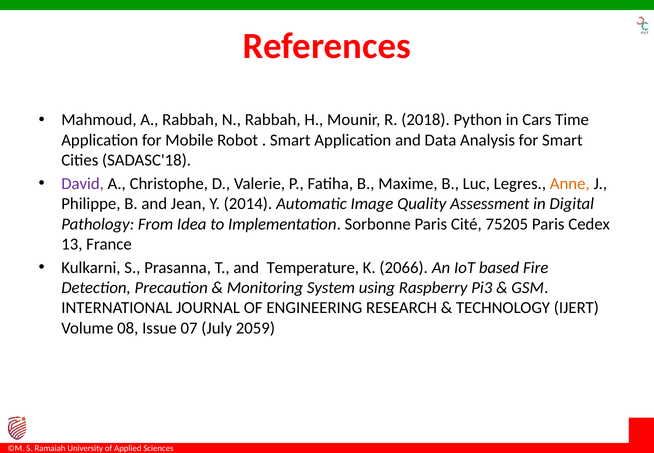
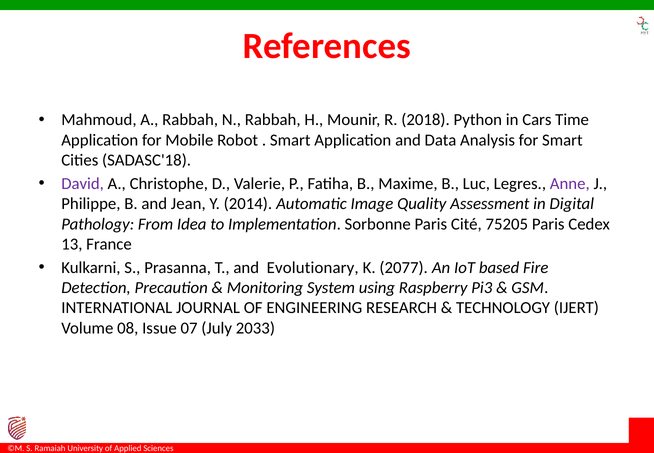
Anne colour: orange -> purple
Temperature: Temperature -> Evolutionary
2066: 2066 -> 2077
2059: 2059 -> 2033
